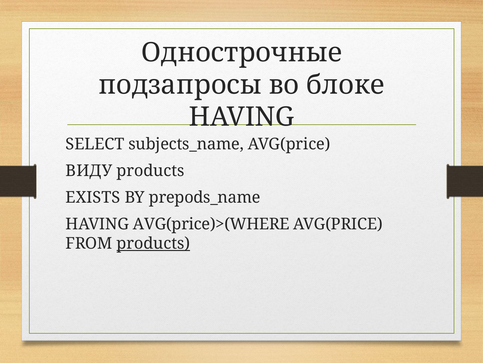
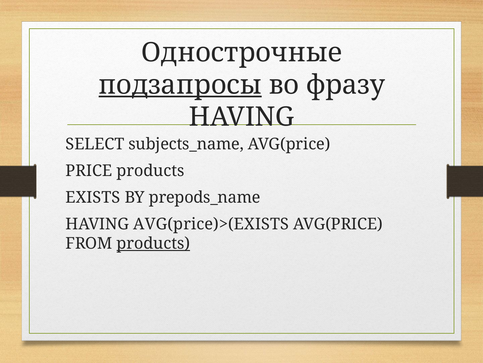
подзапросы underline: none -> present
блоке: блоке -> фразу
ВИДУ: ВИДУ -> PRICE
AVG(price)>(WHERE: AVG(price)>(WHERE -> AVG(price)>(EXISTS
